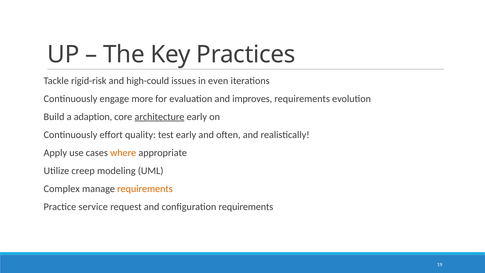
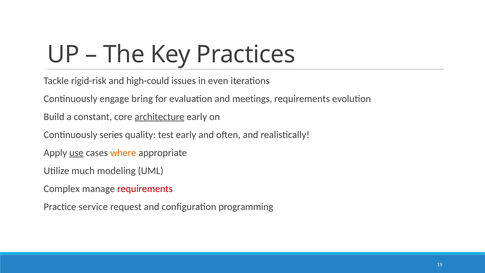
more: more -> bring
improves: improves -> meetings
adaption: adaption -> constant
effort: effort -> series
use underline: none -> present
creep: creep -> much
requirements at (145, 189) colour: orange -> red
configuration requirements: requirements -> programming
